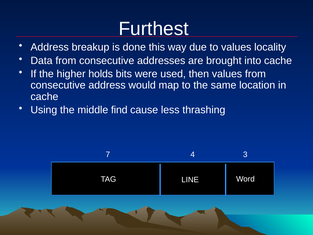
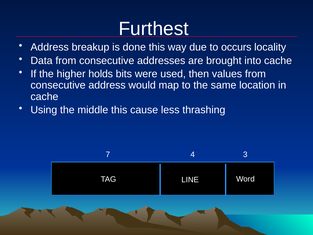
to values: values -> occurs
middle find: find -> this
